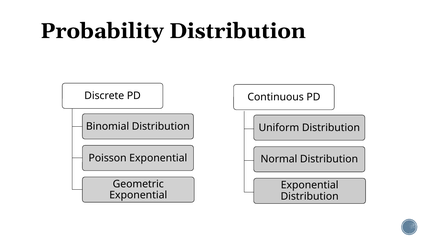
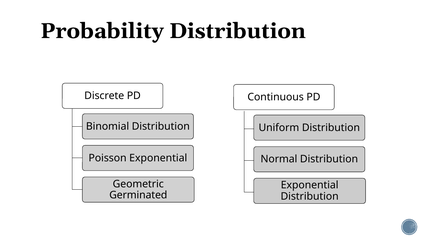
Exponential at (138, 195): Exponential -> Germinated
